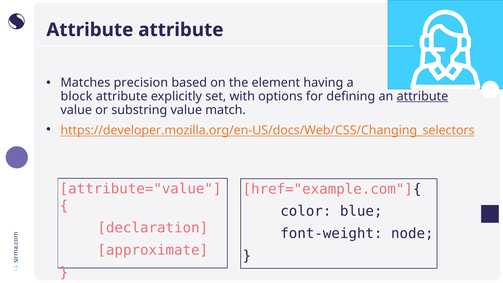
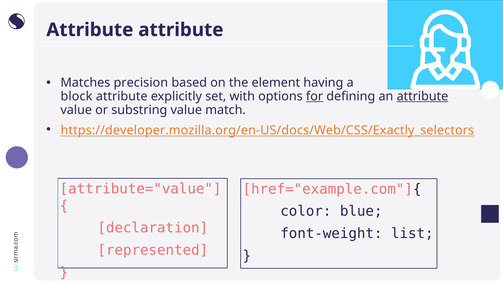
for underline: none -> present
https://developer.mozilla.org/en-US/docs/Web/CSS/Changing_selectors: https://developer.mozilla.org/en-US/docs/Web/CSS/Changing_selectors -> https://developer.mozilla.org/en-US/docs/Web/CSS/Exactly_selectors
node: node -> list
approximate: approximate -> represented
